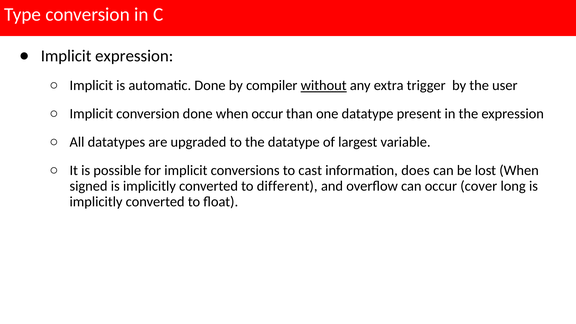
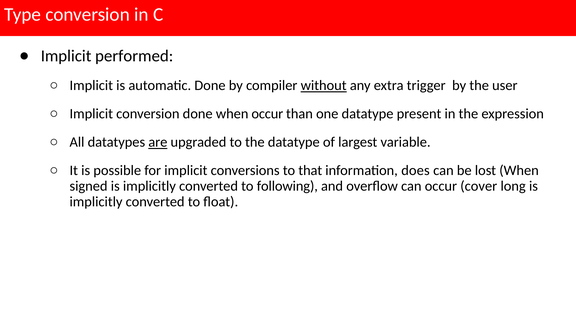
Implicit expression: expression -> performed
are underline: none -> present
cast: cast -> that
different: different -> following
